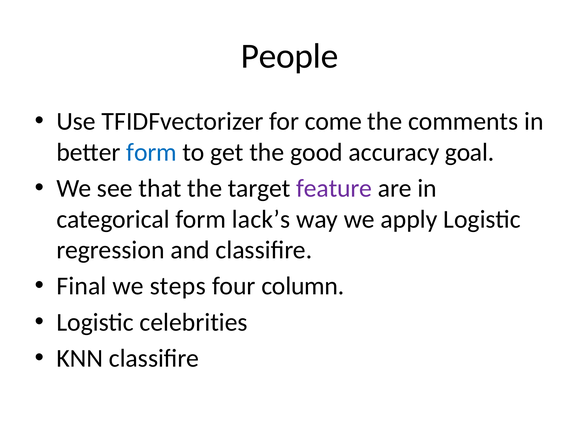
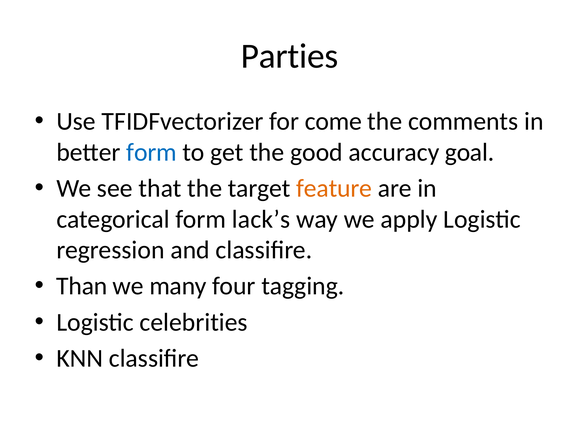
People: People -> Parties
feature colour: purple -> orange
Final: Final -> Than
steps: steps -> many
column: column -> tagging
